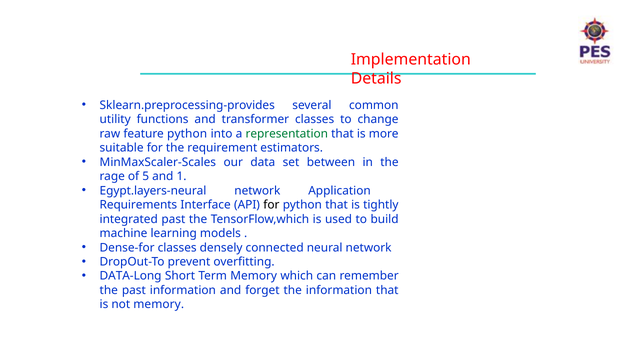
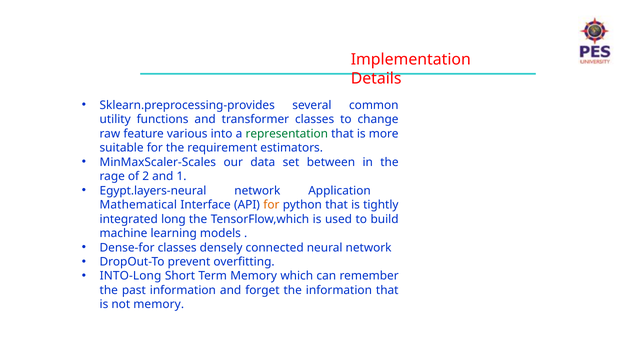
feature python: python -> various
5: 5 -> 2
Requirements: Requirements -> Mathematical
for at (271, 205) colour: black -> orange
integrated past: past -> long
DATA-Long: DATA-Long -> INTO-Long
